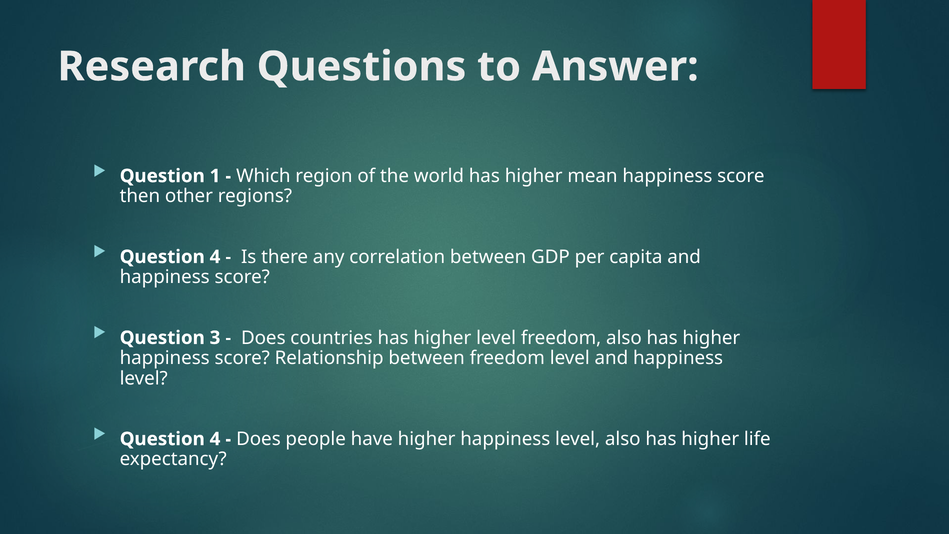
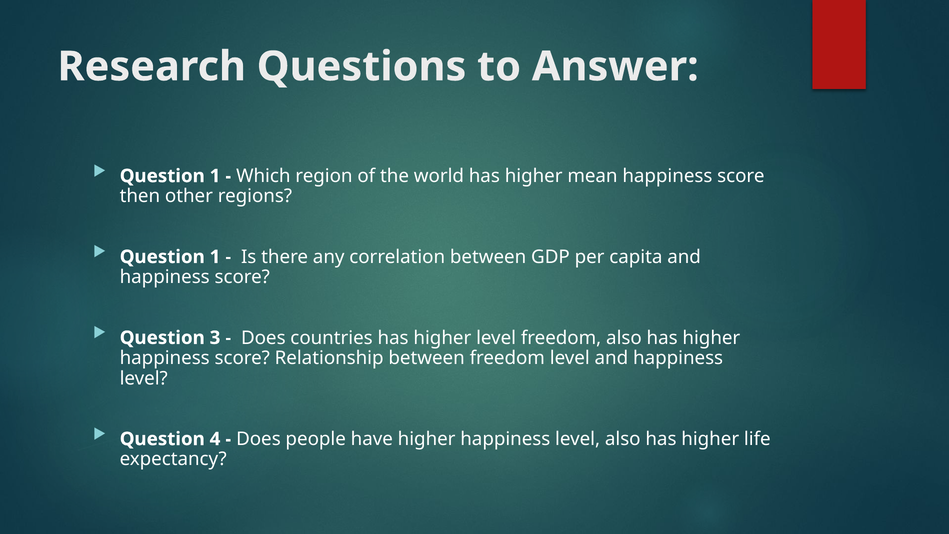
4 at (215, 257): 4 -> 1
